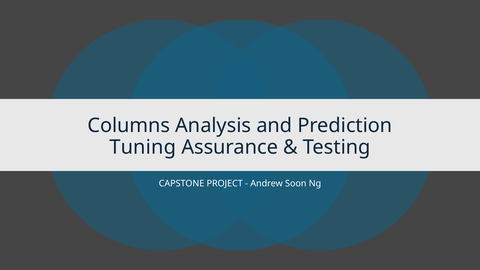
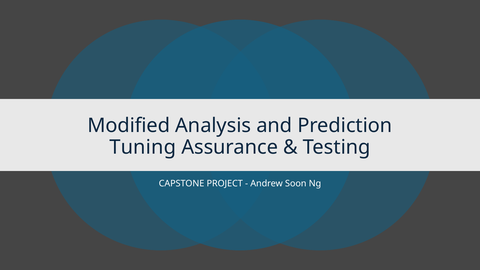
Columns: Columns -> Modified
